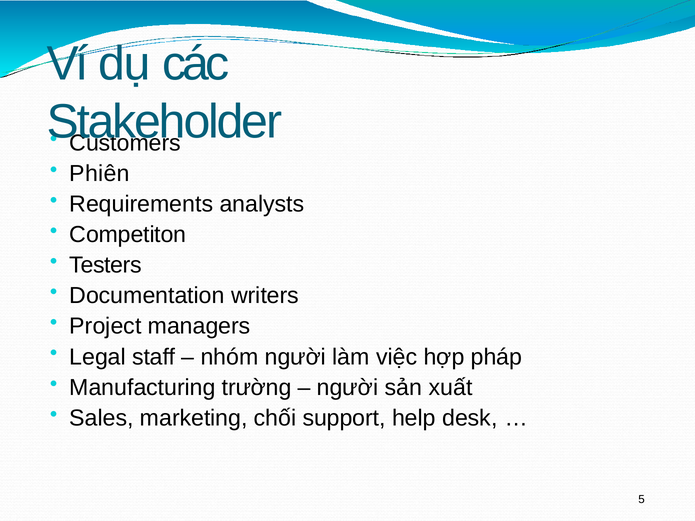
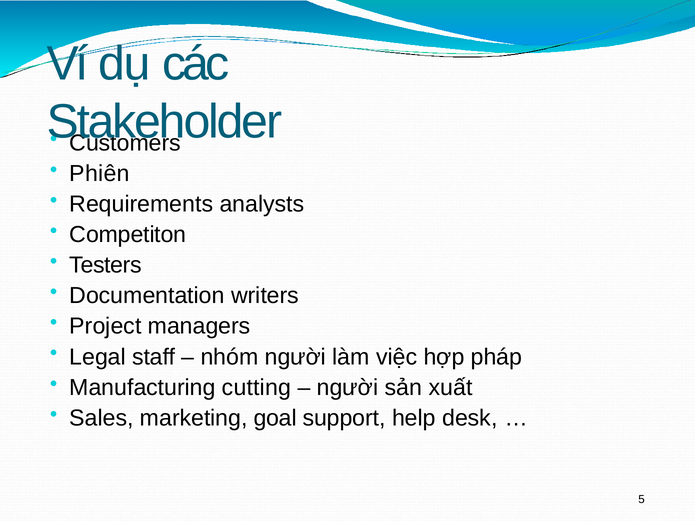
trường: trường -> cutting
chối: chối -> goal
